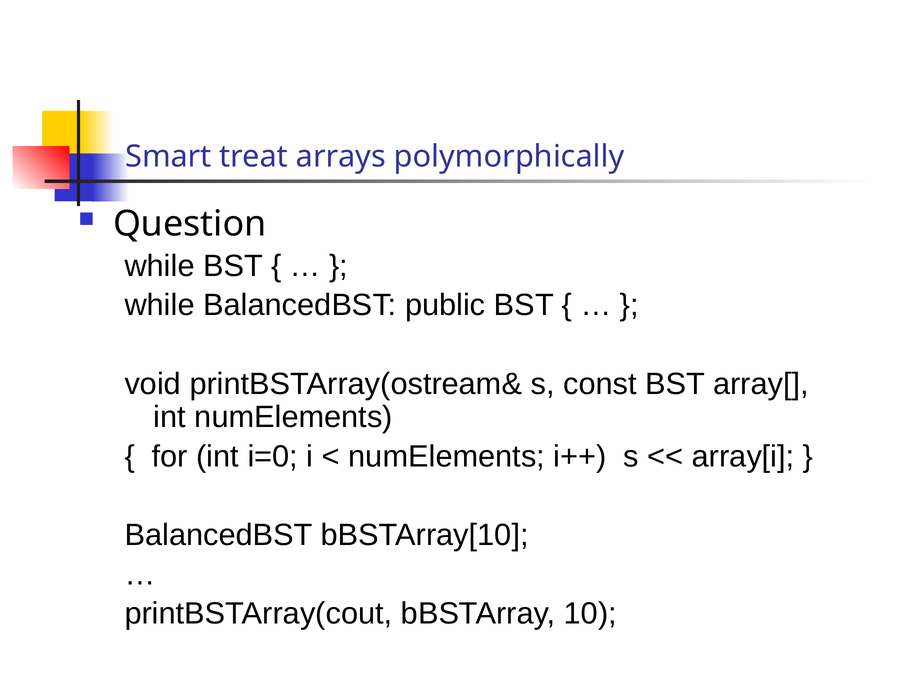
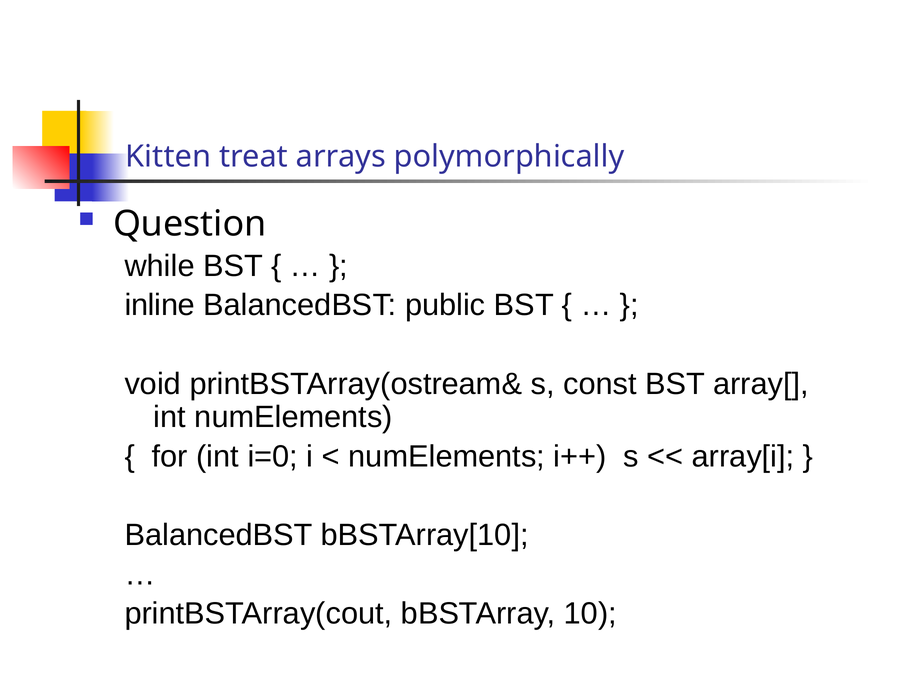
Smart: Smart -> Kitten
while at (160, 305): while -> inline
